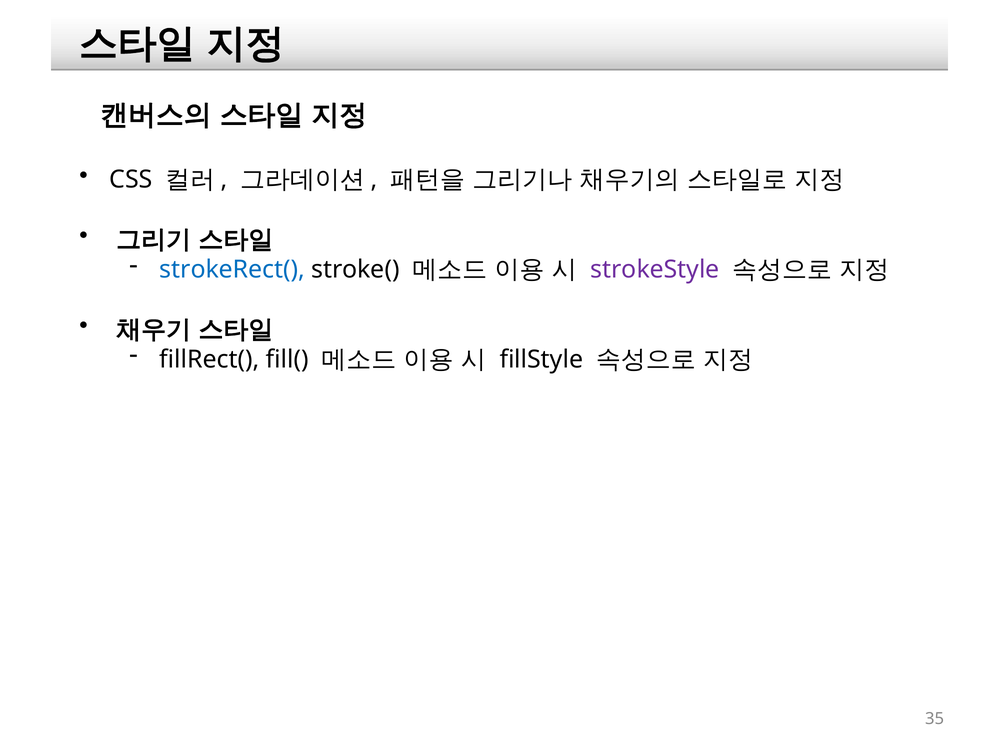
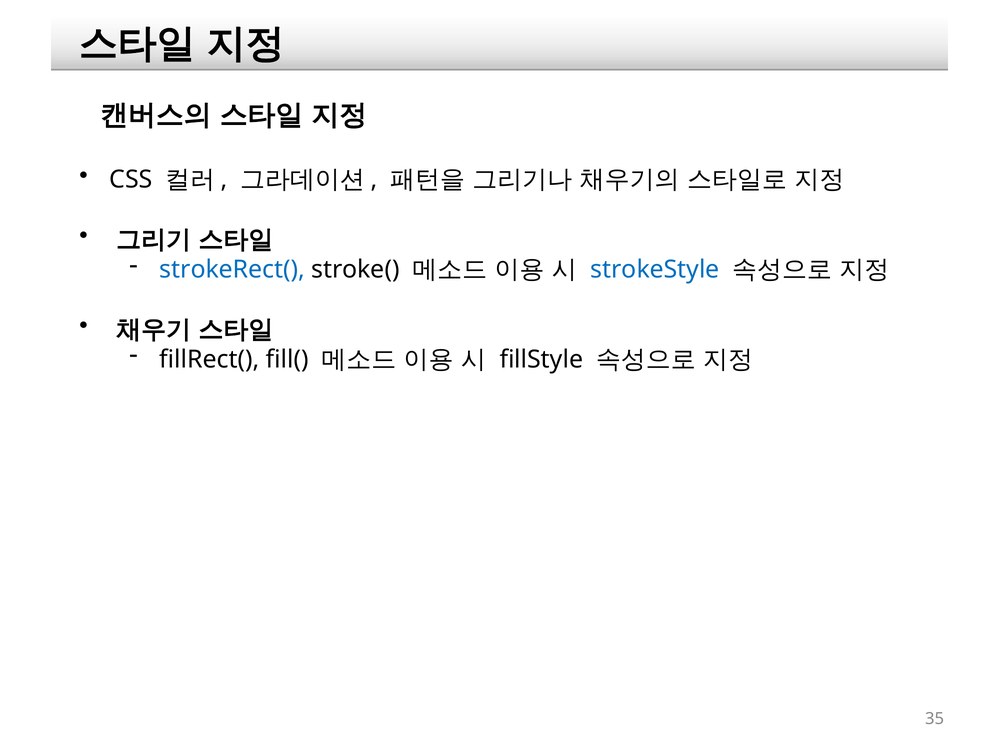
strokeStyle colour: purple -> blue
